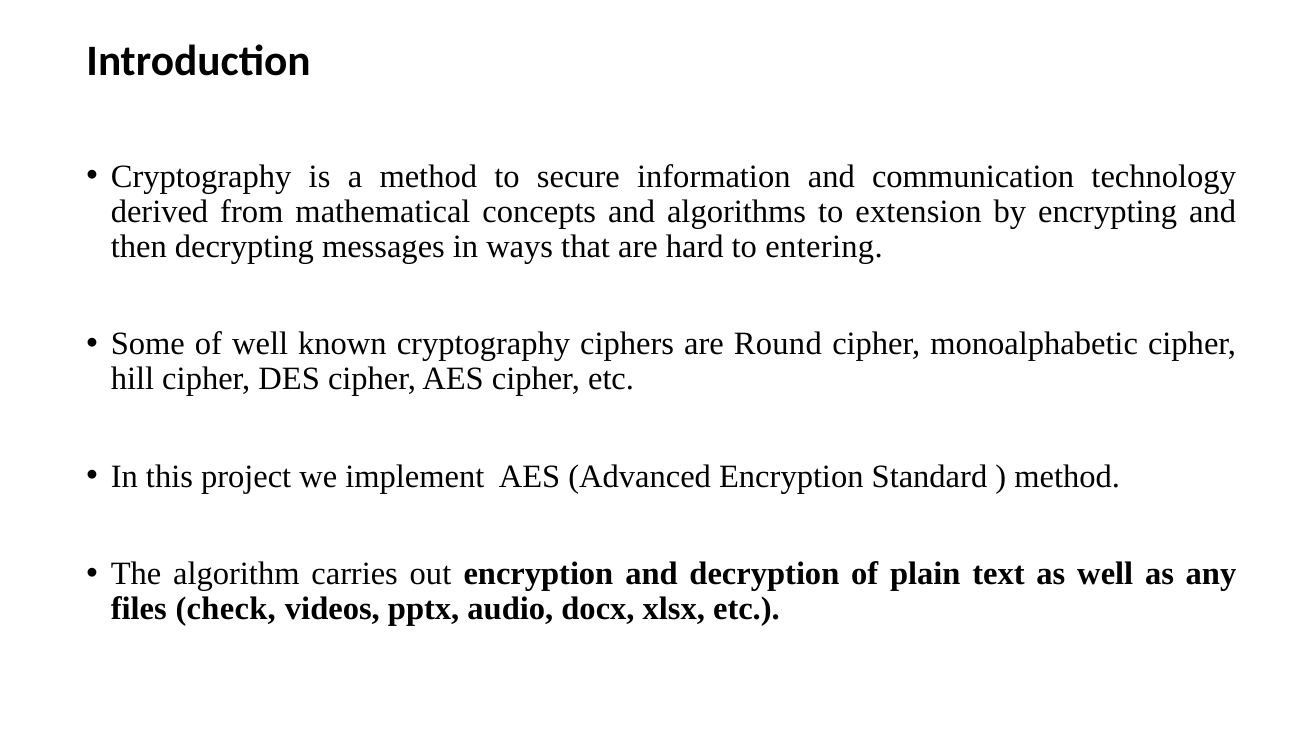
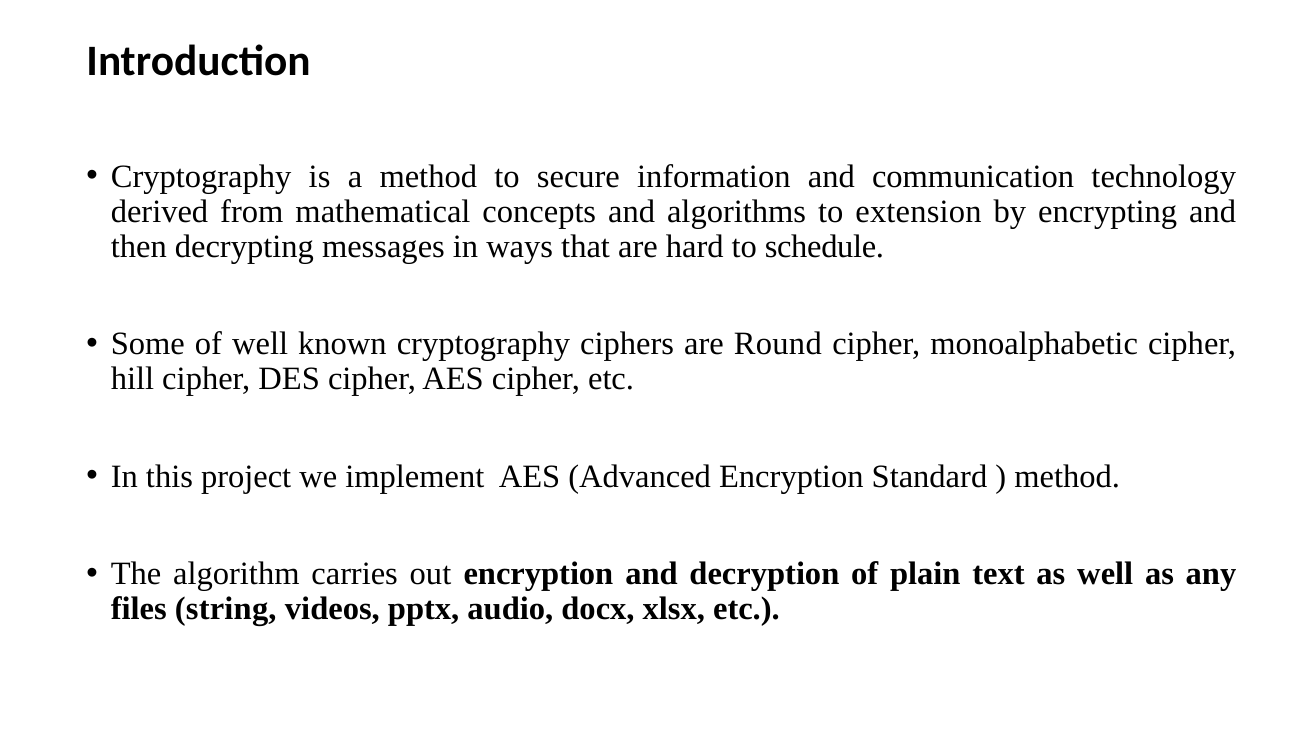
entering: entering -> schedule
check: check -> string
